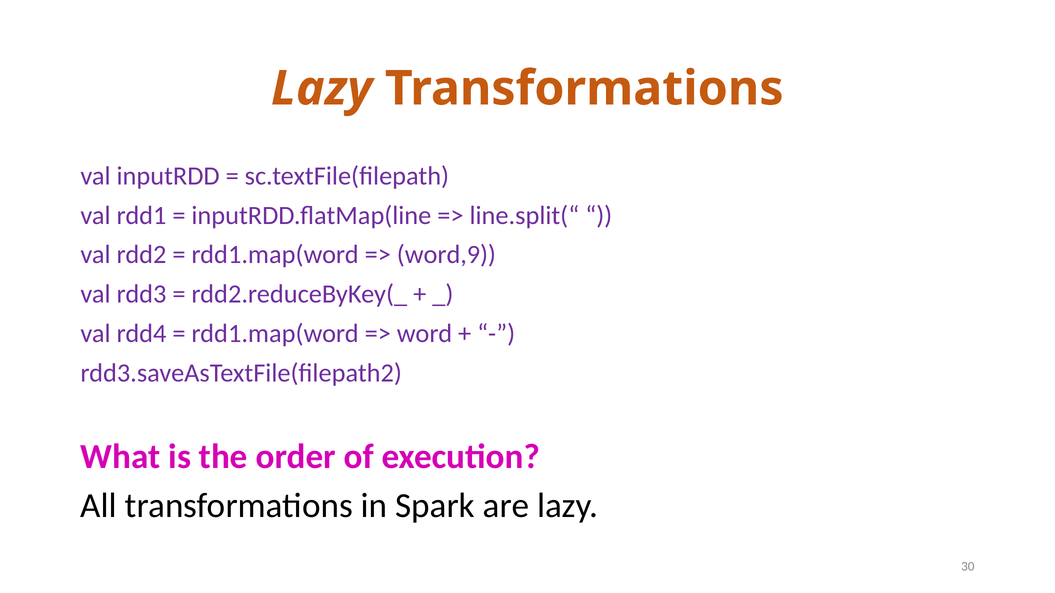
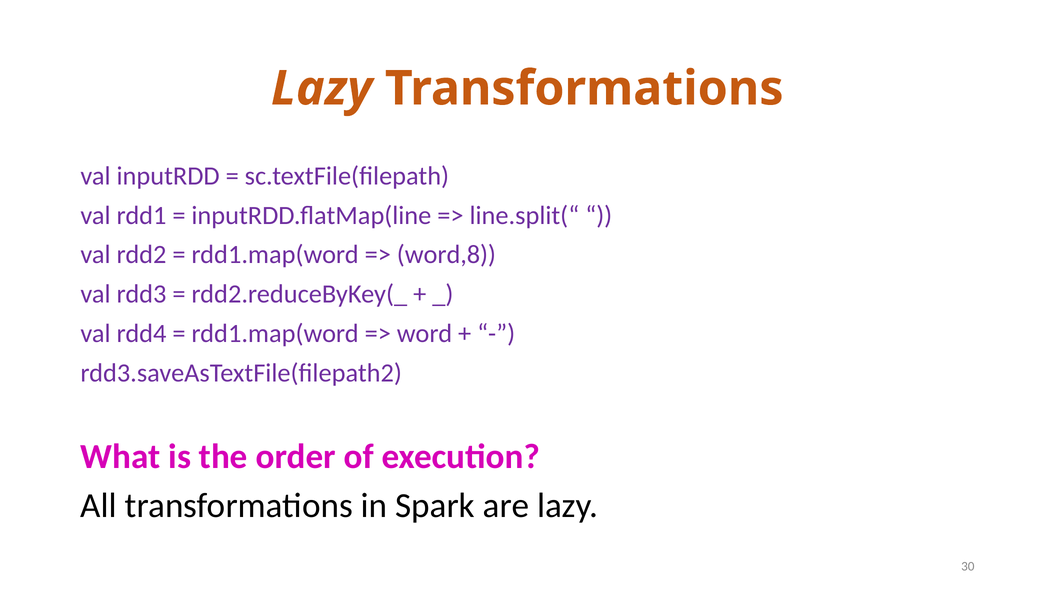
word,9: word,9 -> word,8
